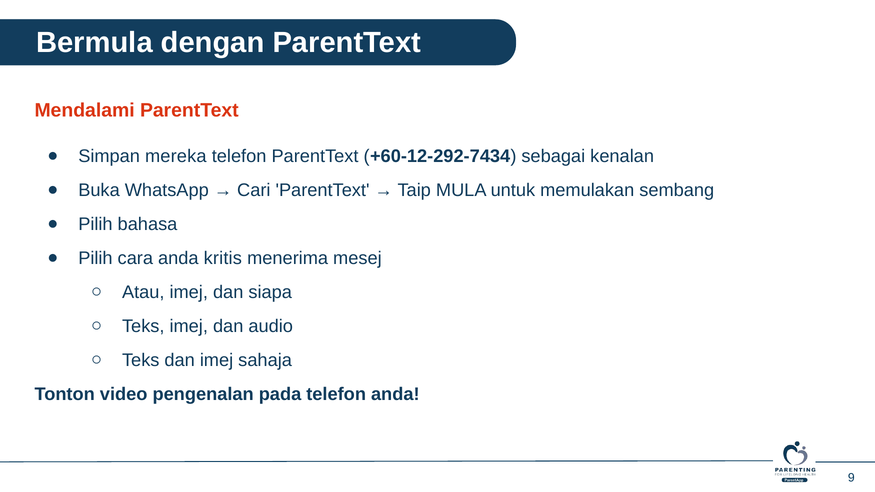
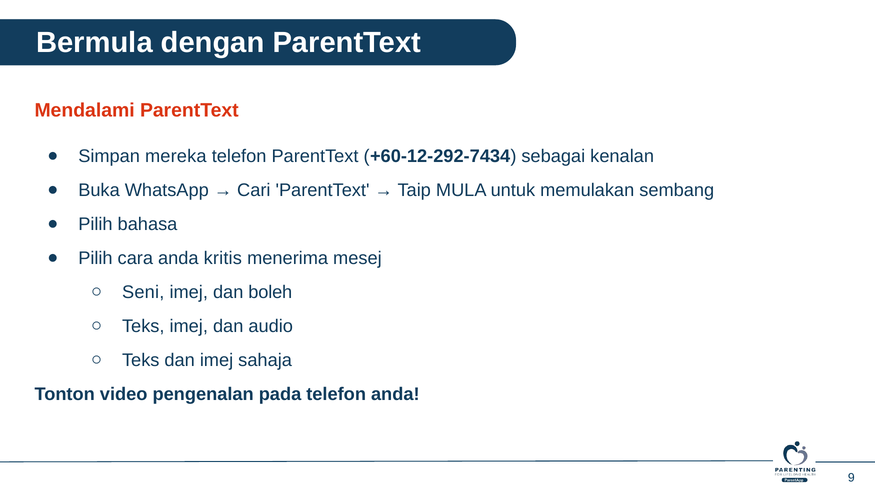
Atau: Atau -> Seni
siapa: siapa -> boleh
